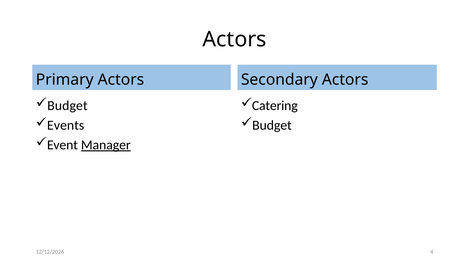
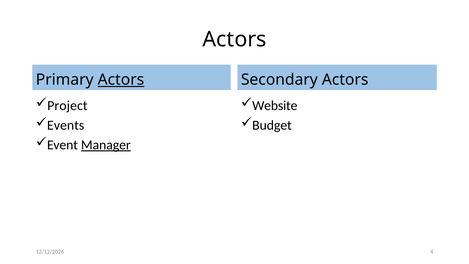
Actors at (121, 80) underline: none -> present
Budget at (67, 105): Budget -> Project
Catering: Catering -> Website
